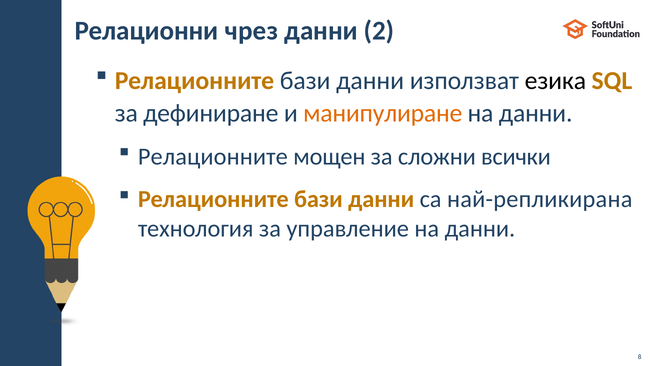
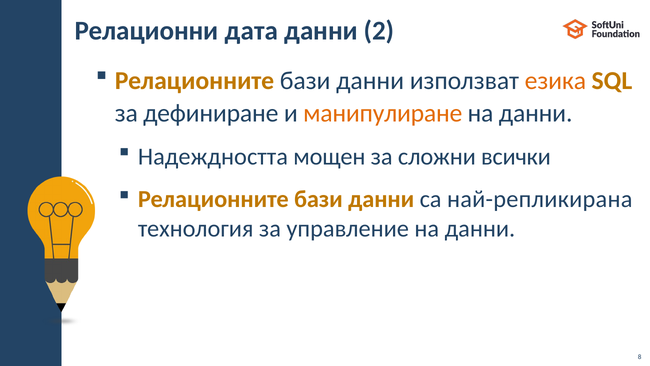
чрез: чрез -> дата
езика colour: black -> orange
Релационните at (213, 156): Релационните -> Надеждността
